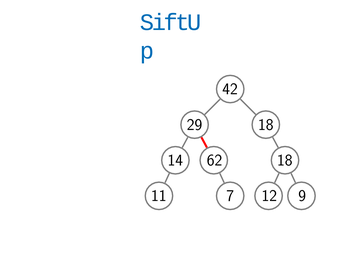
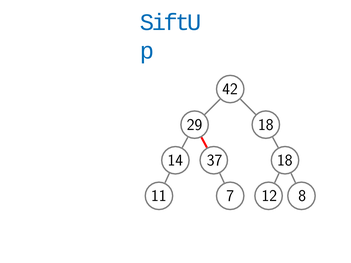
62: 62 -> 37
9: 9 -> 8
